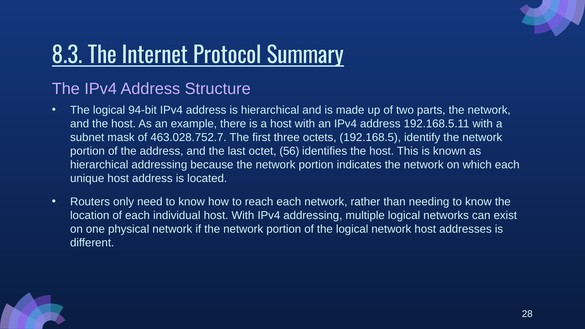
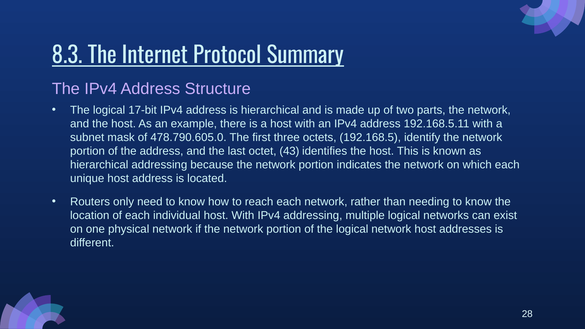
94-bit: 94-bit -> 17-bit
463.028.752.7: 463.028.752.7 -> 478.790.605.0
56: 56 -> 43
